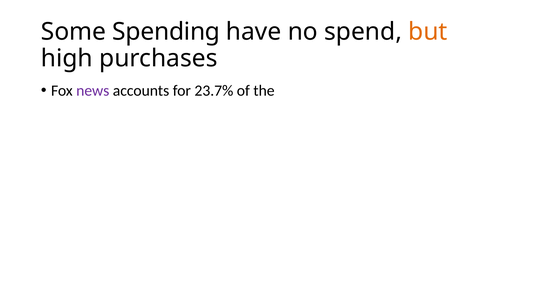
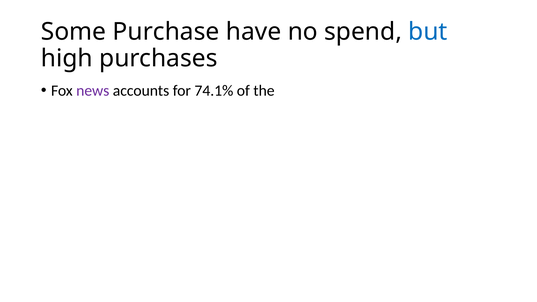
Spending: Spending -> Purchase
but colour: orange -> blue
23.7%: 23.7% -> 74.1%
